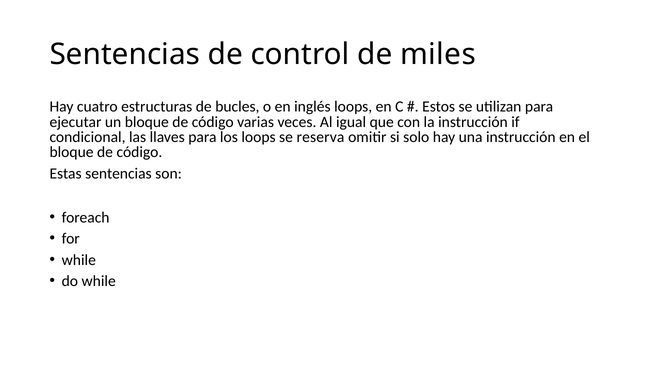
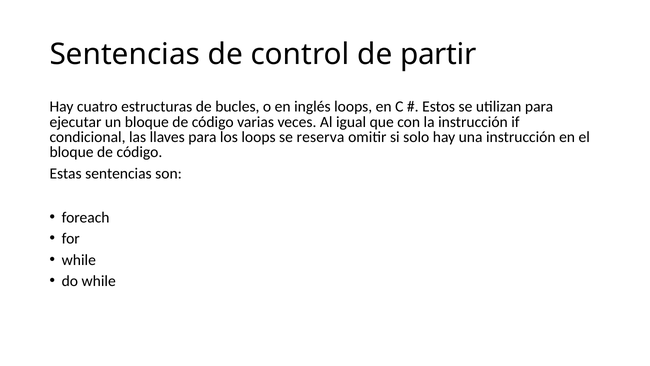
miles: miles -> partir
